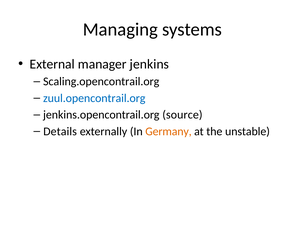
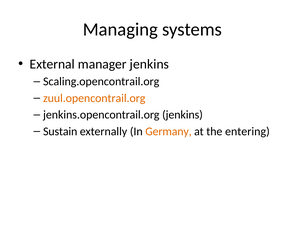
zuul.opencontrail.org colour: blue -> orange
jenkins.opencontrail.org source: source -> jenkins
Details: Details -> Sustain
unstable: unstable -> entering
